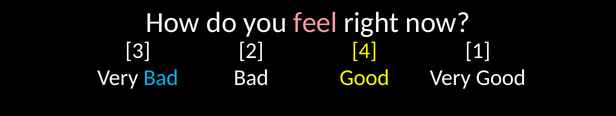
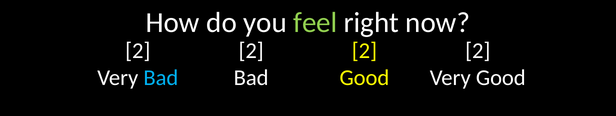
feel colour: pink -> light green
3 at (138, 51): 3 -> 2
4 at (364, 51): 4 -> 2
1 at (478, 51): 1 -> 2
